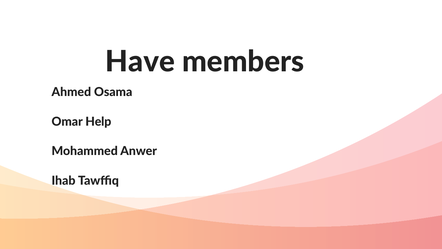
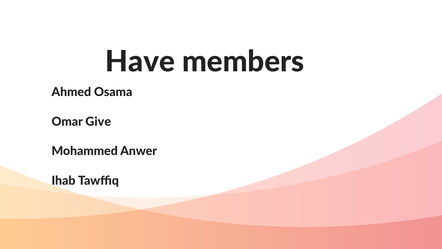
Help: Help -> Give
